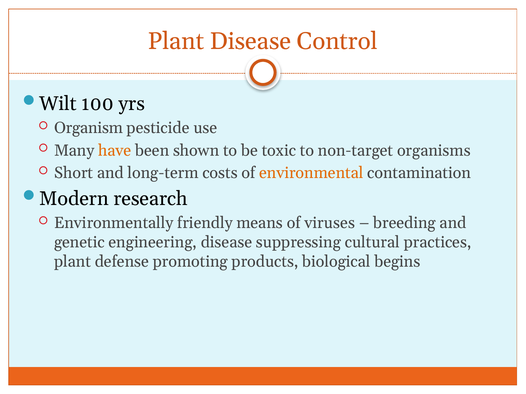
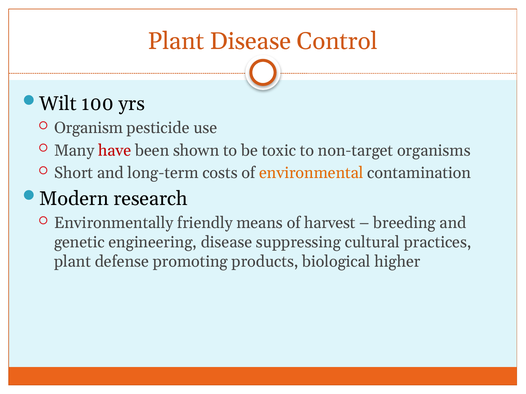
have colour: orange -> red
viruses: viruses -> harvest
begins: begins -> higher
